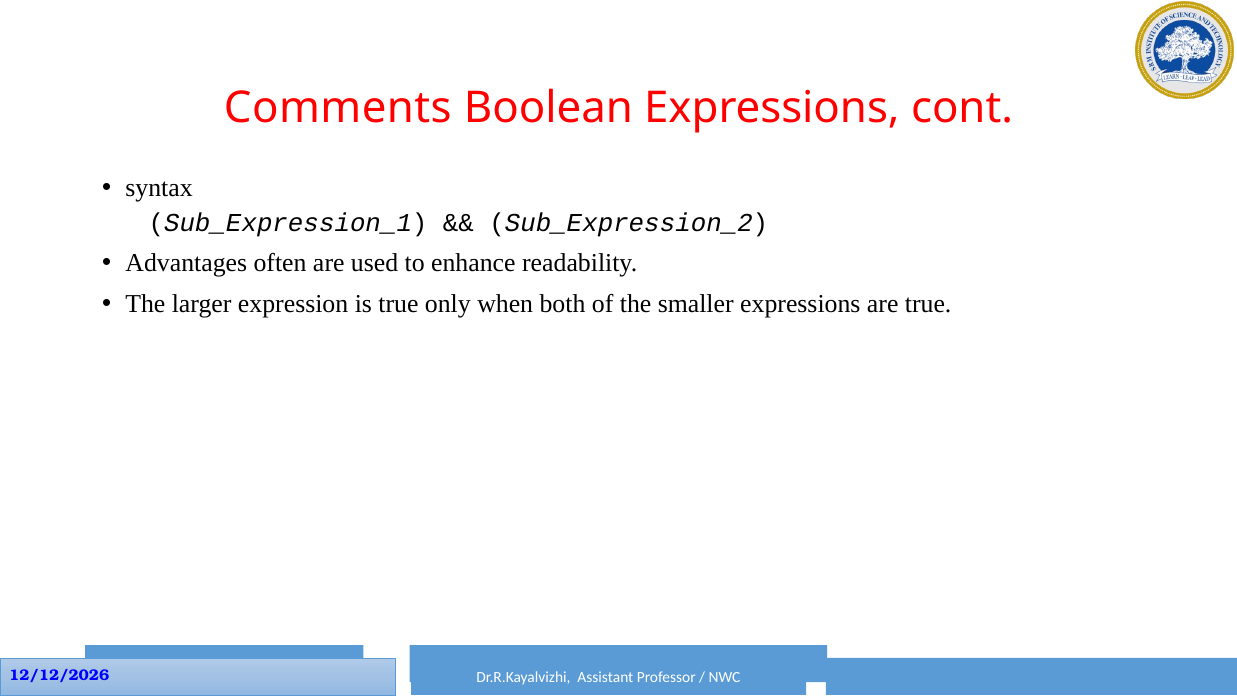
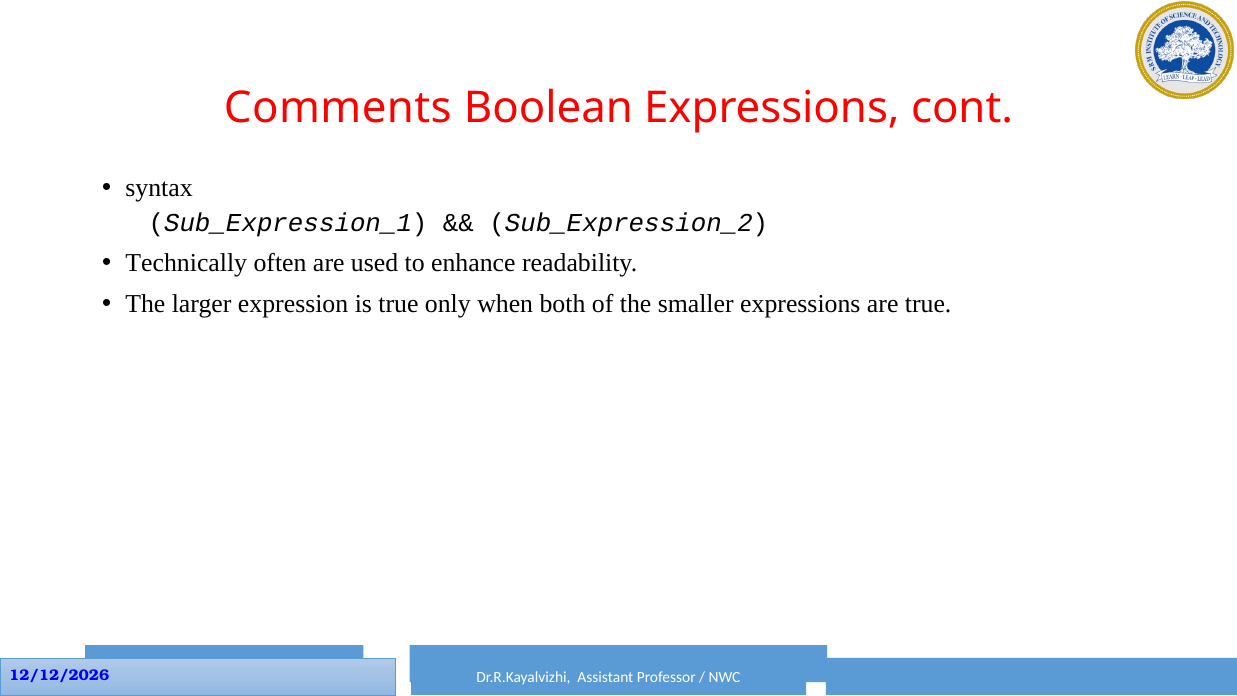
Advantages: Advantages -> Technically
